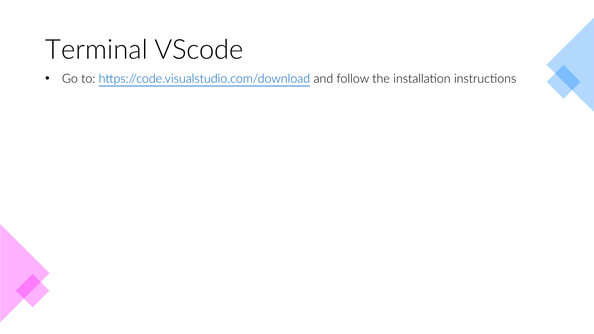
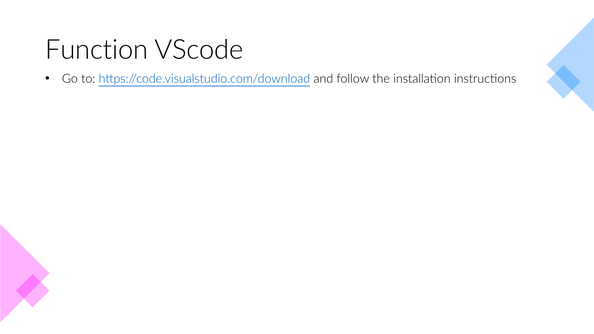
Terminal: Terminal -> Function
